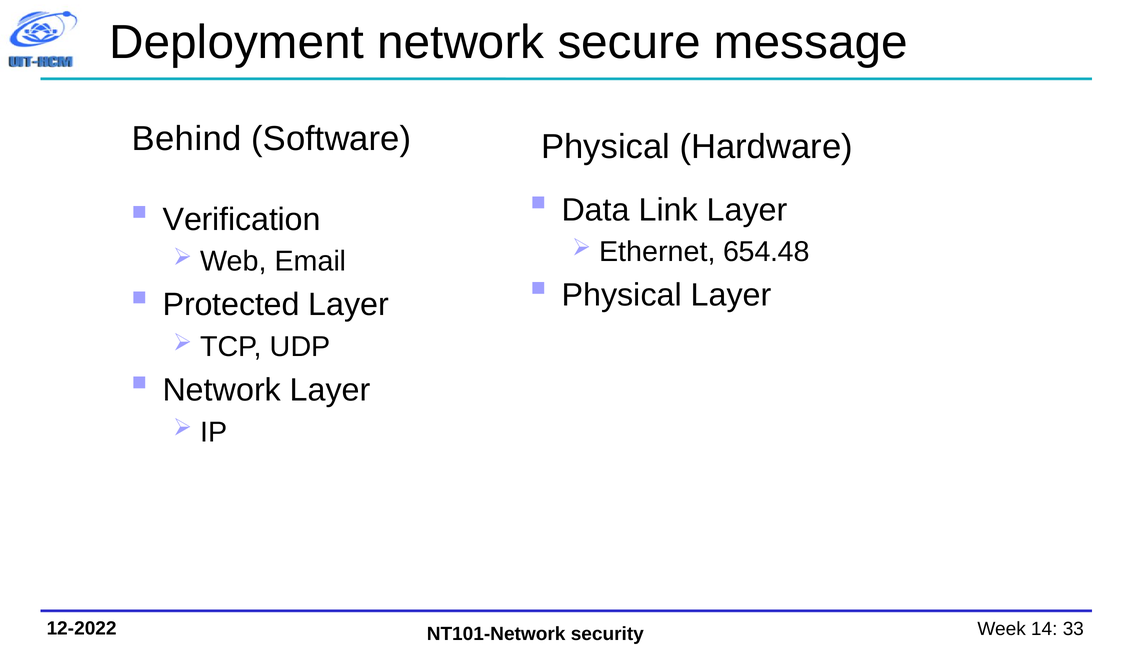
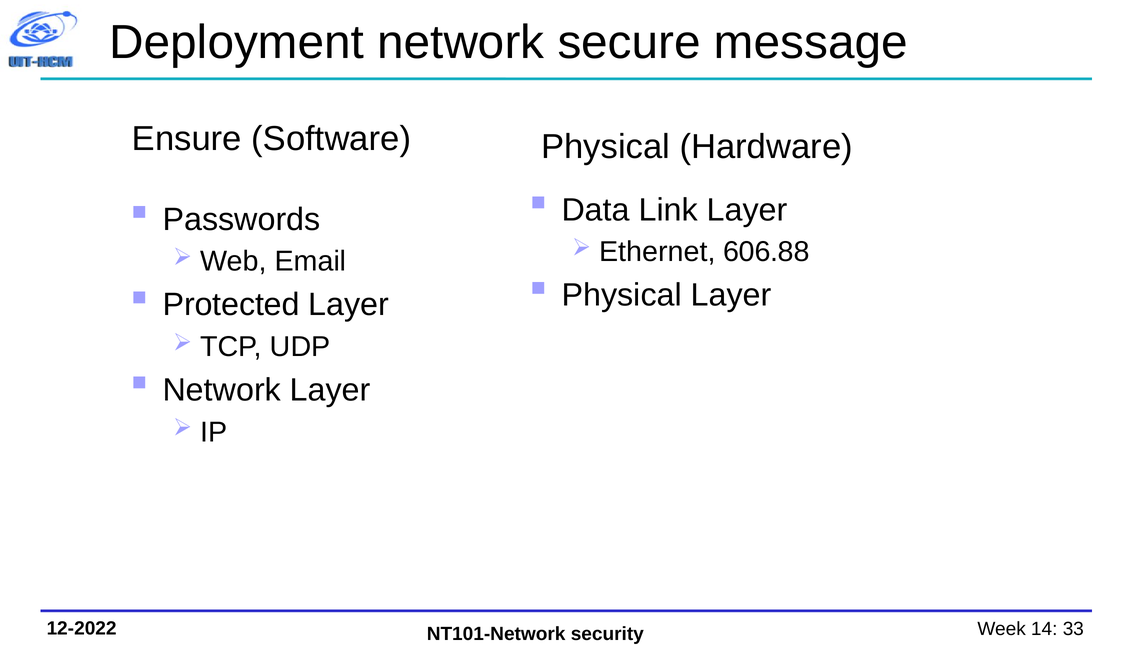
Behind: Behind -> Ensure
Verification: Verification -> Passwords
654.48: 654.48 -> 606.88
